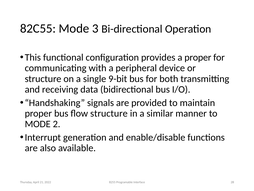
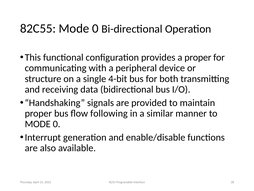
82C55 Mode 3: 3 -> 0
9-bit: 9-bit -> 4-bit
flow structure: structure -> following
2 at (57, 124): 2 -> 0
